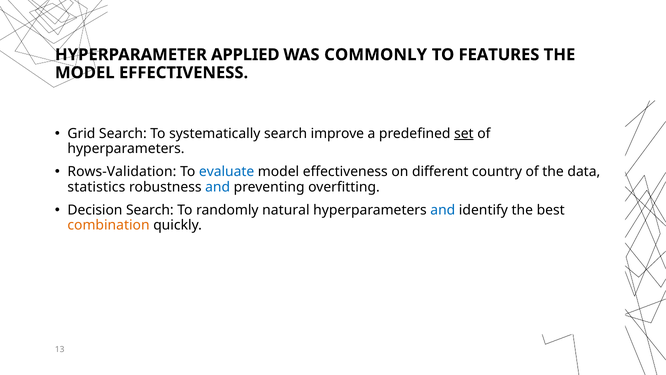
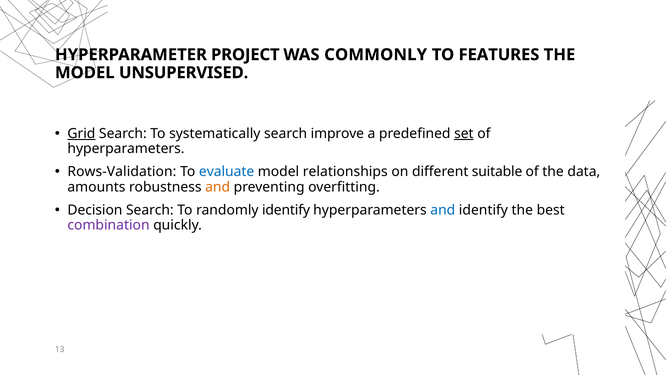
APPLIED: APPLIED -> PROJECT
EFFECTIVENESS at (184, 73): EFFECTIVENESS -> UNSUPERVISED
Grid underline: none -> present
effectiveness at (345, 172): effectiveness -> relationships
country: country -> suitable
statistics: statistics -> amounts
and at (218, 187) colour: blue -> orange
randomly natural: natural -> identify
combination colour: orange -> purple
